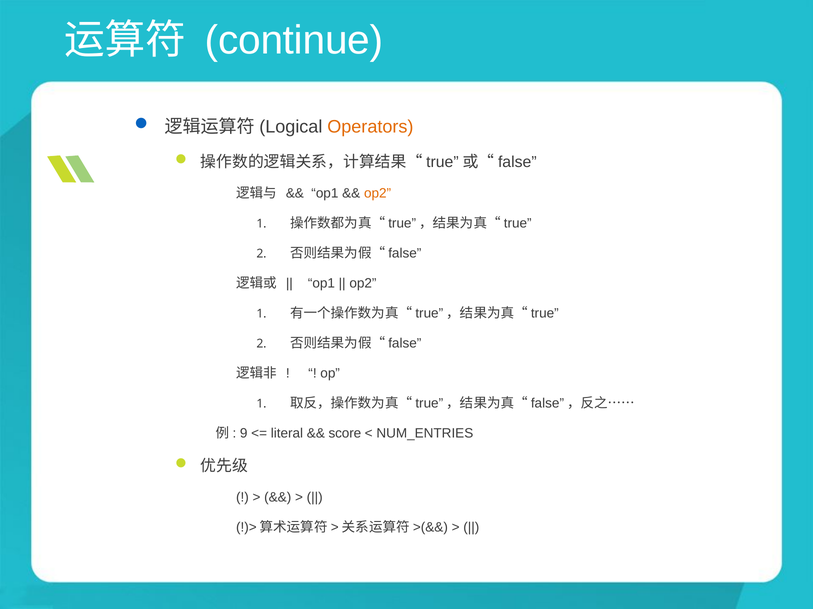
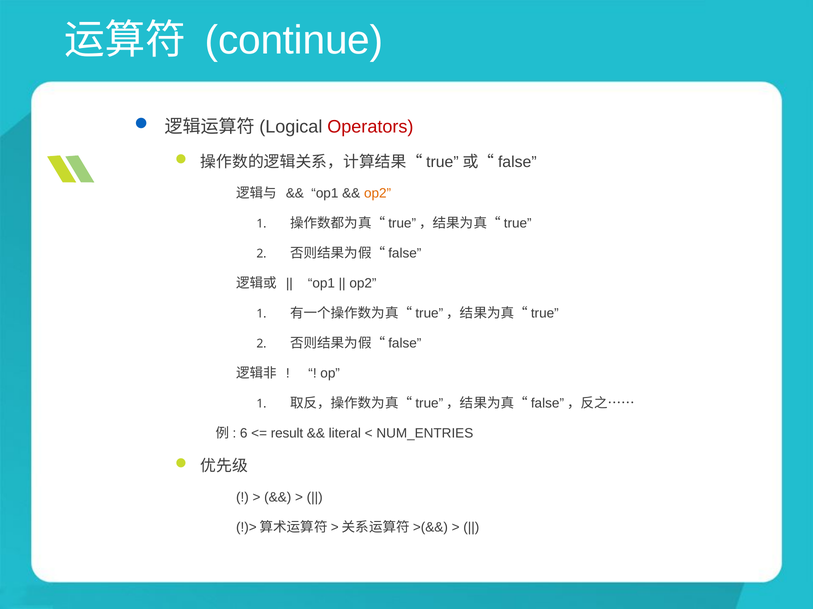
Operators colour: orange -> red
9: 9 -> 6
literal: literal -> result
score: score -> literal
